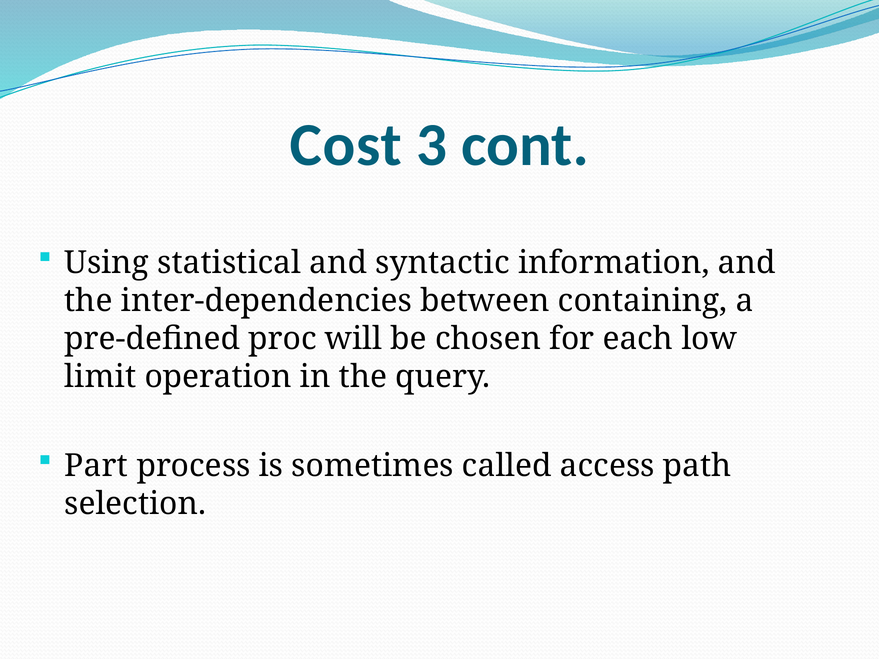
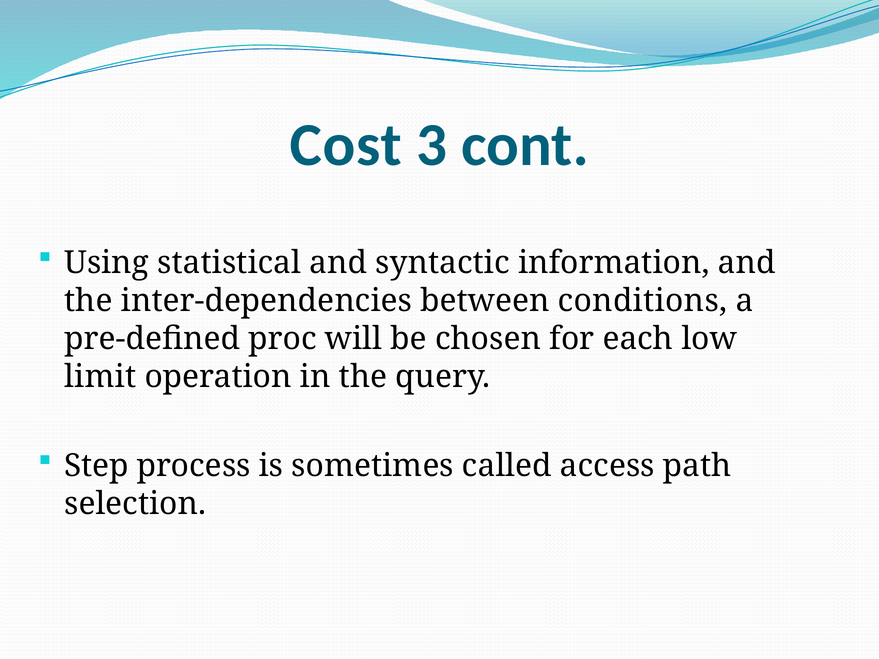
containing: containing -> conditions
Part: Part -> Step
